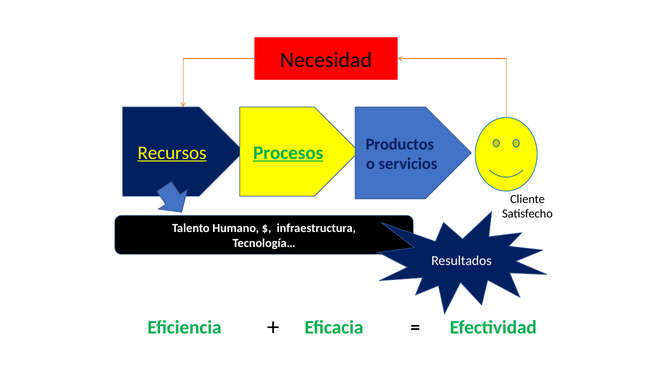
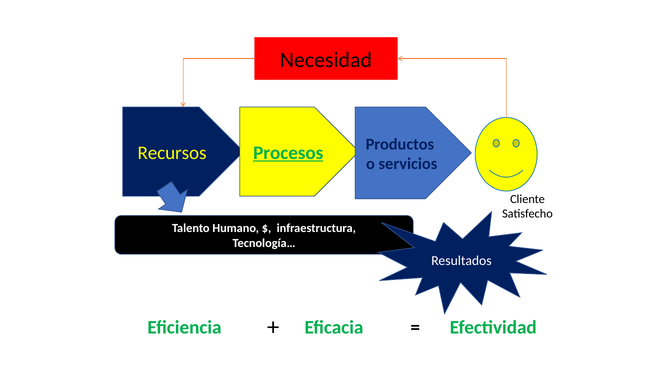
Recursos underline: present -> none
